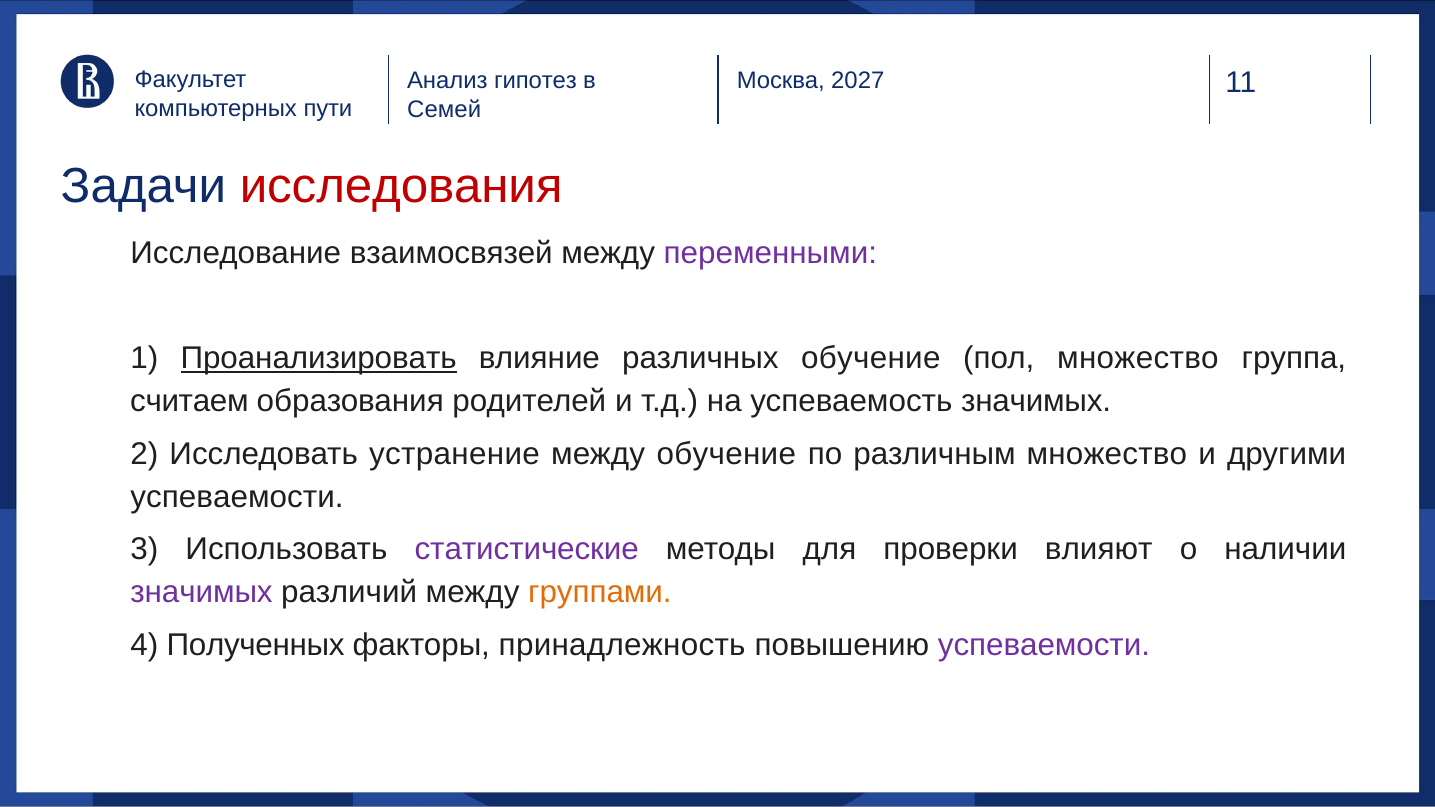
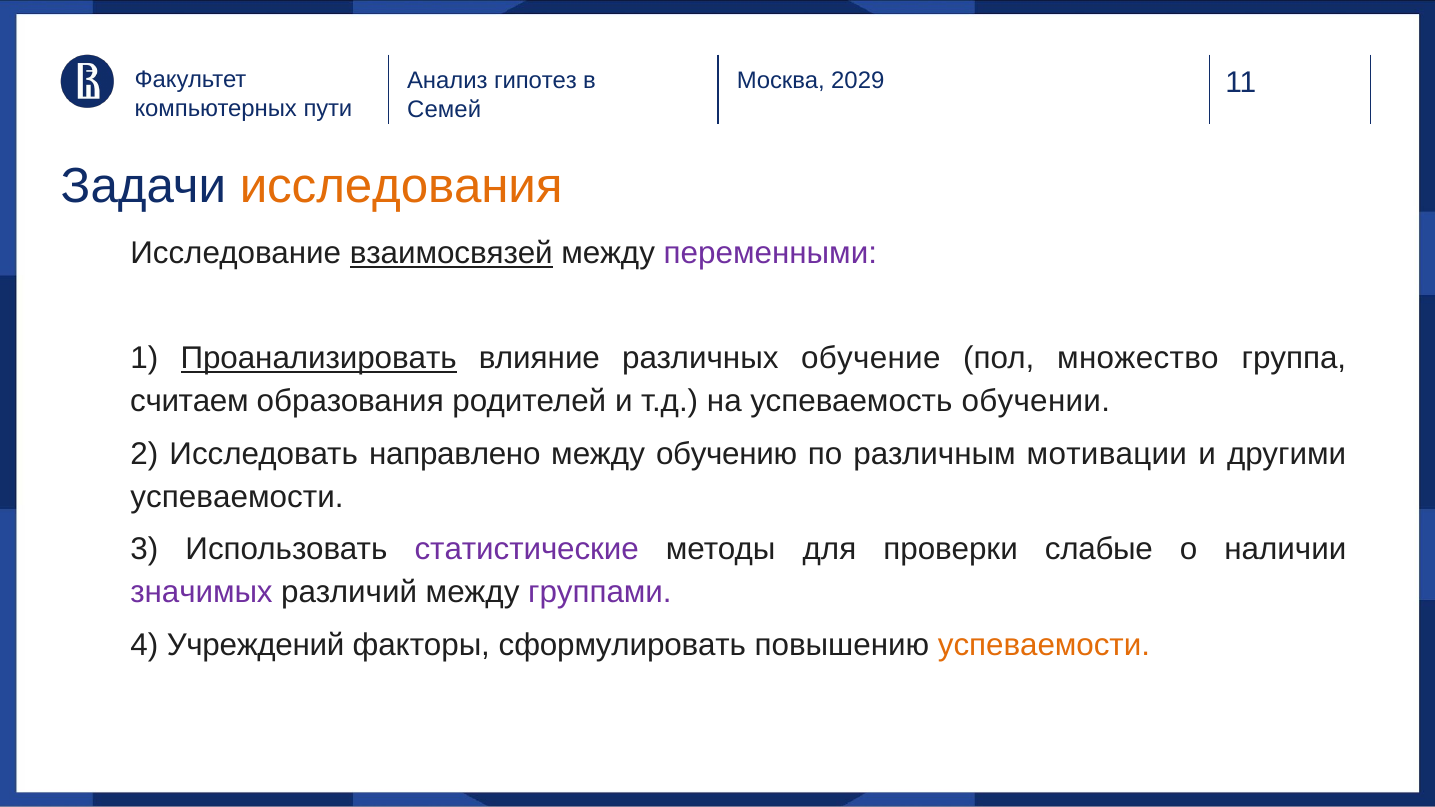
2027: 2027 -> 2029
исследования colour: red -> orange
взаимосвязей underline: none -> present
успеваемость значимых: значимых -> обучении
устранение: устранение -> направлено
между обучение: обучение -> обучению
различным множество: множество -> мотивации
влияют: влияют -> слабые
группами colour: orange -> purple
Полученных: Полученных -> Учреждений
принадлежность: принадлежность -> сформулировать
успеваемости at (1044, 645) colour: purple -> orange
